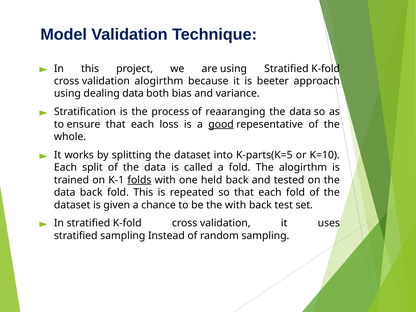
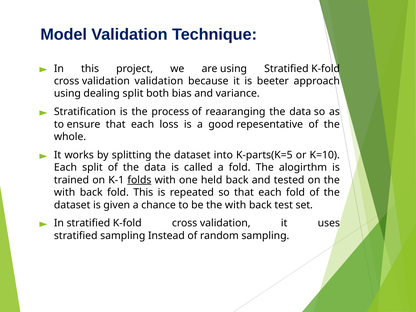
validation alogirthm: alogirthm -> validation
dealing data: data -> split
good underline: present -> none
data at (65, 192): data -> with
